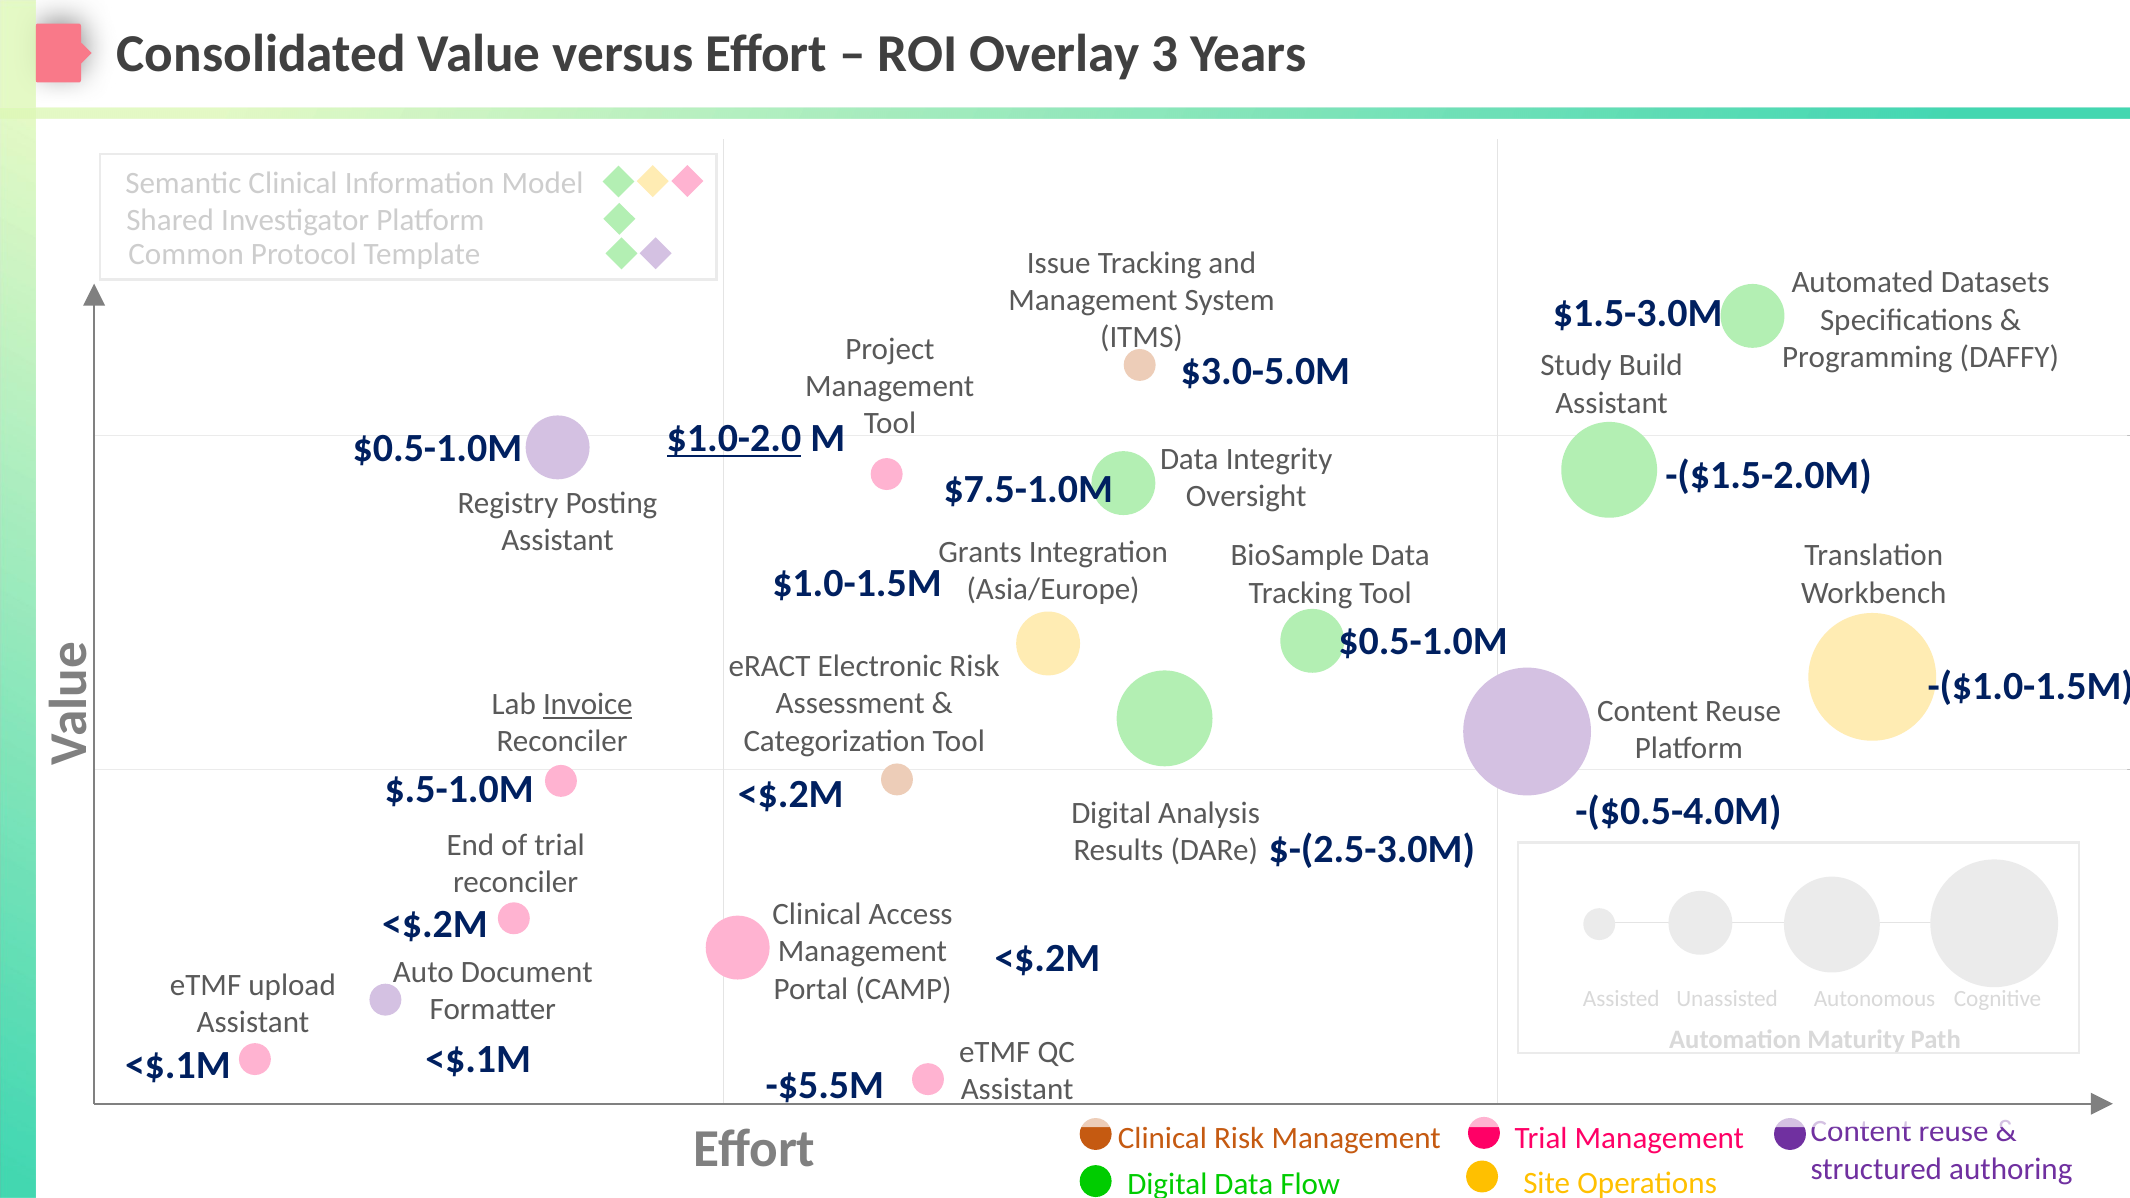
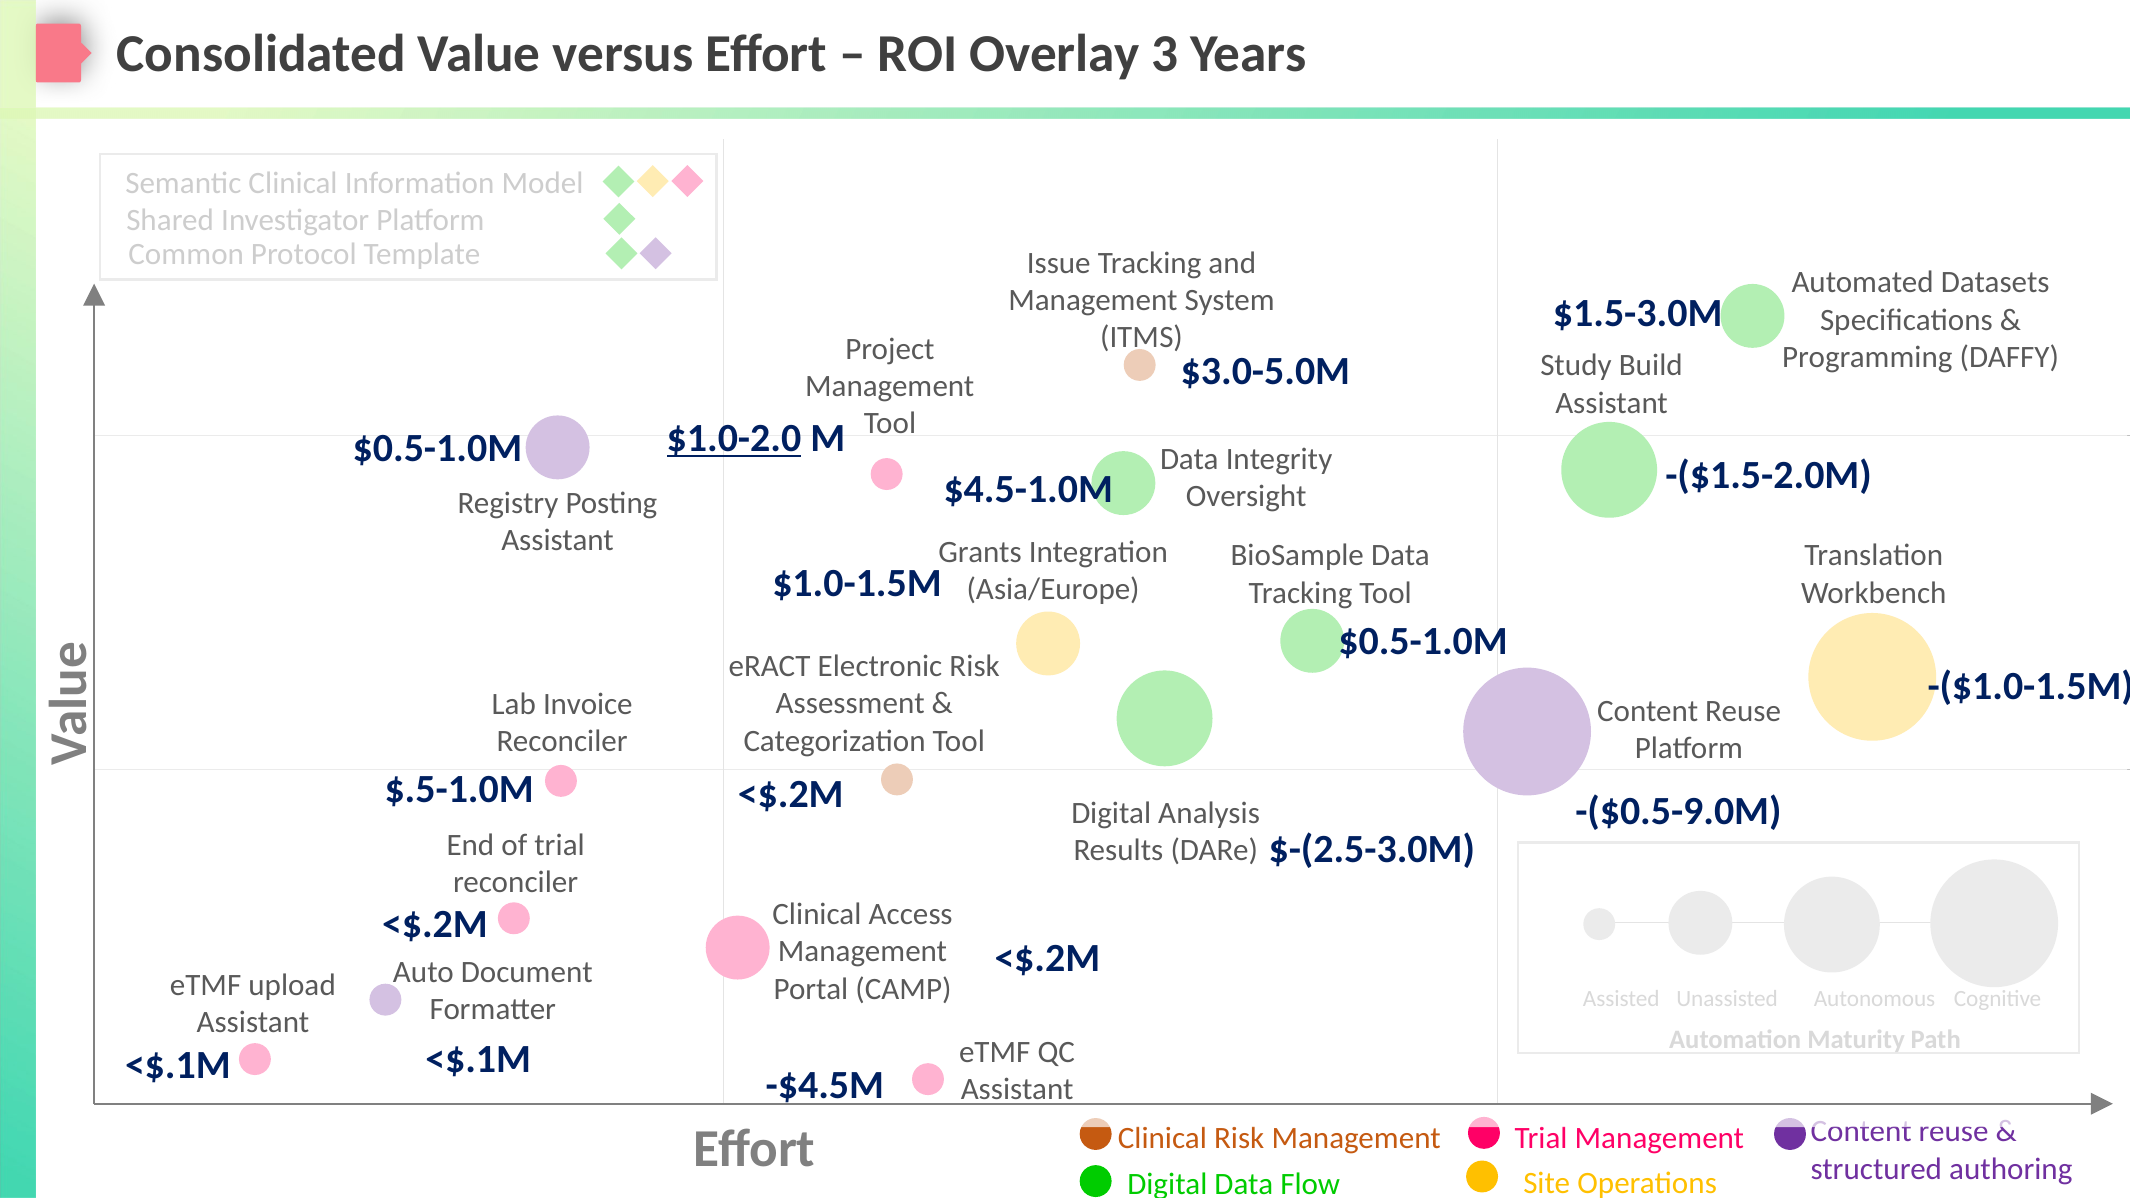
$7.5-1.0M: $7.5-1.0M -> $4.5-1.0M
Invoice underline: present -> none
-($0.5-4.0M: -($0.5-4.0M -> -($0.5-9.0M
-$5.5M: -$5.5M -> -$4.5M
